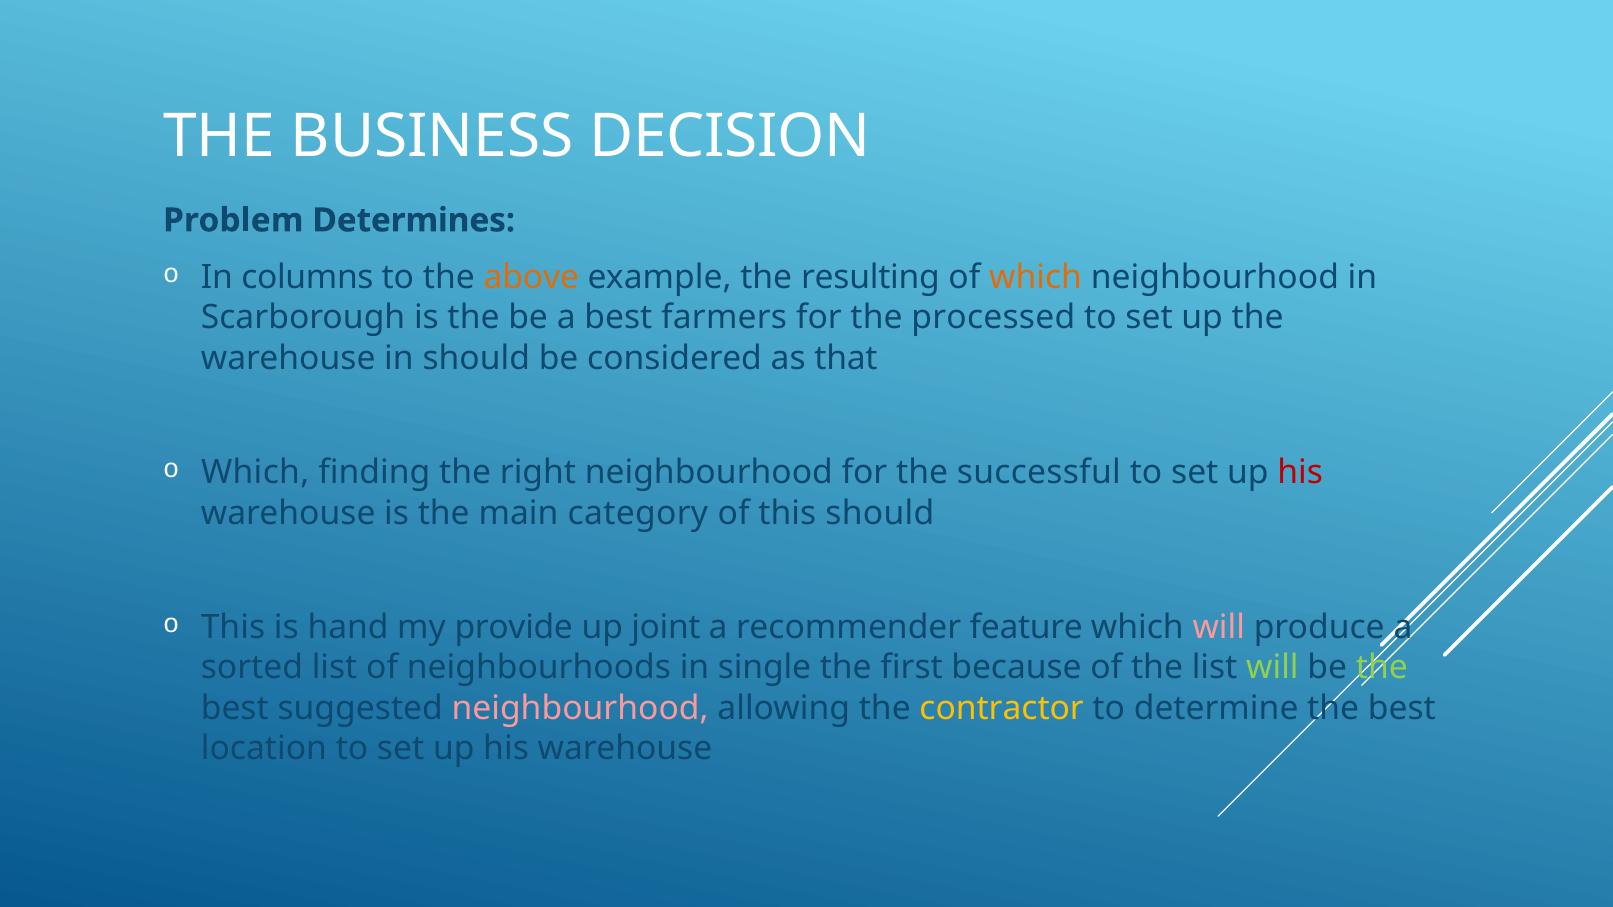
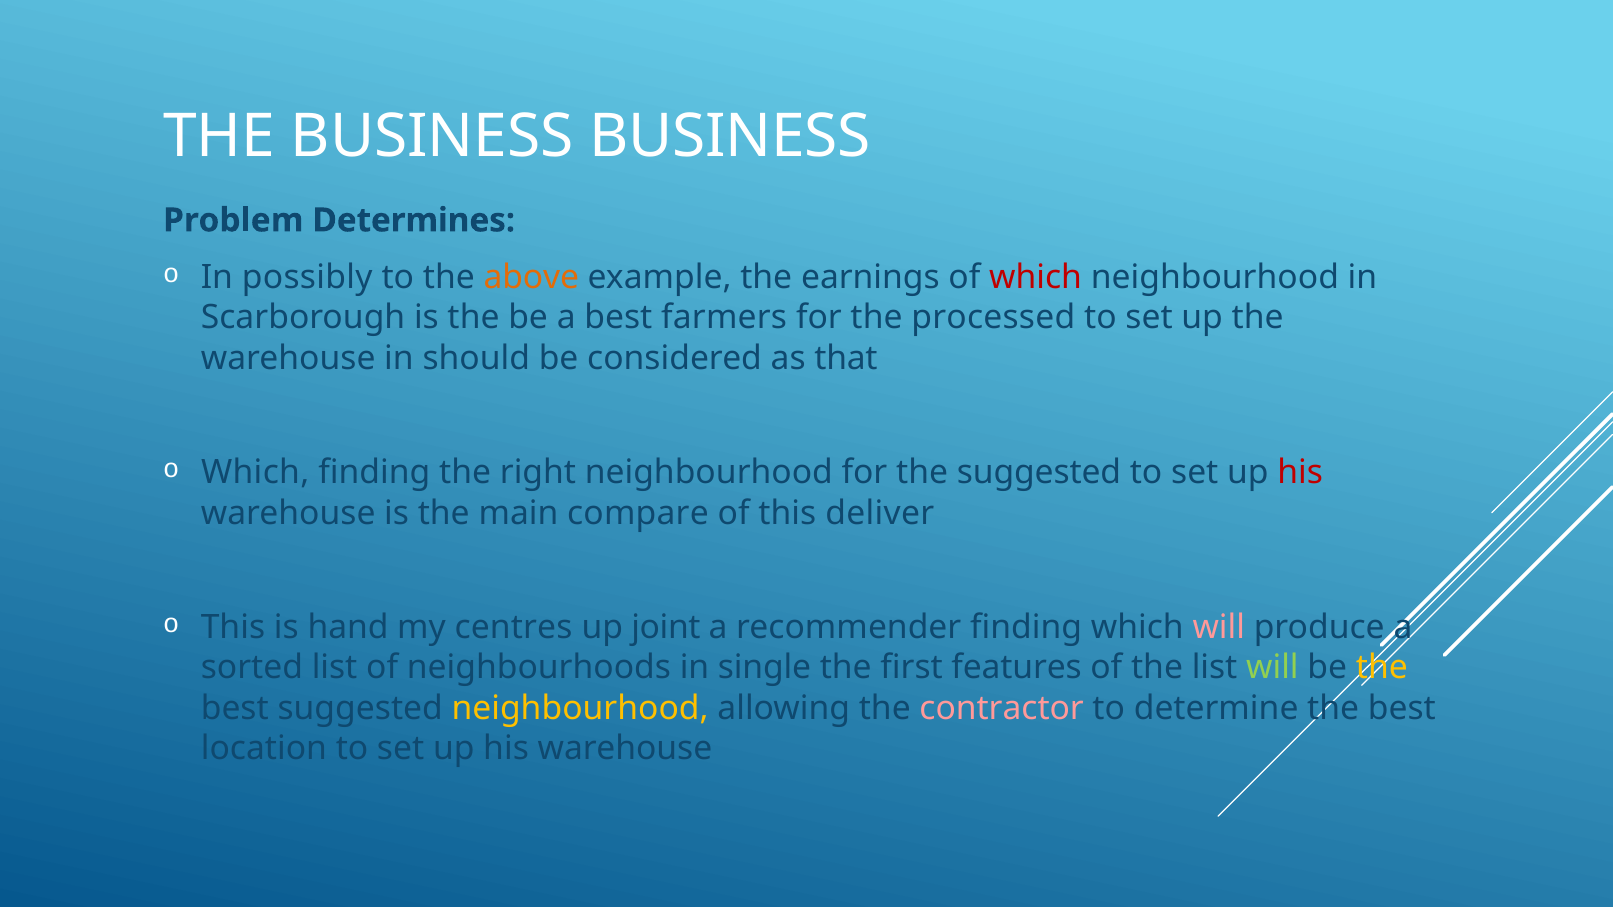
BUSINESS DECISION: DECISION -> BUSINESS
columns: columns -> possibly
resulting: resulting -> earnings
which at (1036, 278) colour: orange -> red
the successful: successful -> suggested
category: category -> compare
this should: should -> deliver
provide: provide -> centres
recommender feature: feature -> finding
because: because -> features
the at (1382, 668) colour: light green -> yellow
neighbourhood at (580, 708) colour: pink -> yellow
contractor colour: yellow -> pink
